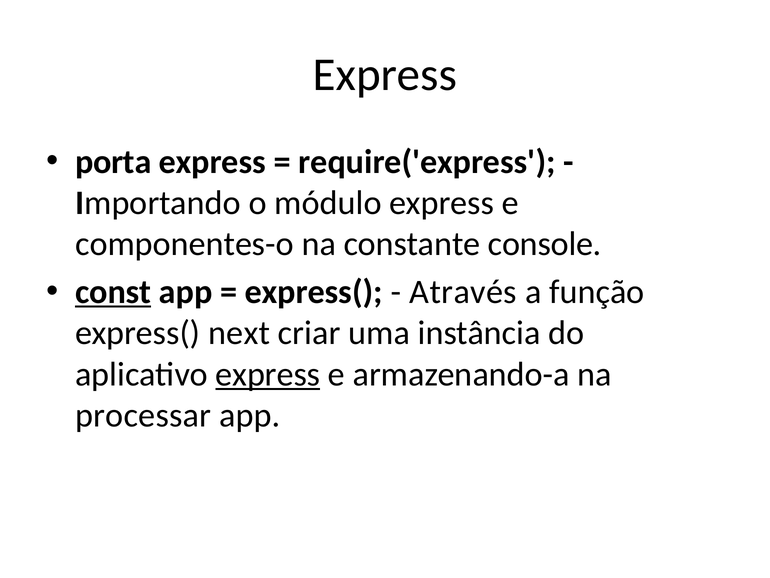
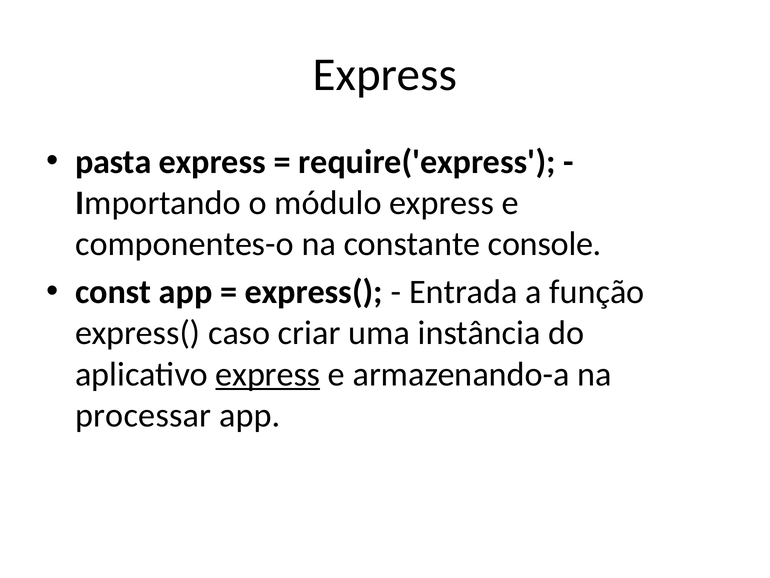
porta: porta -> pasta
const underline: present -> none
Através: Através -> Entrada
next: next -> caso
